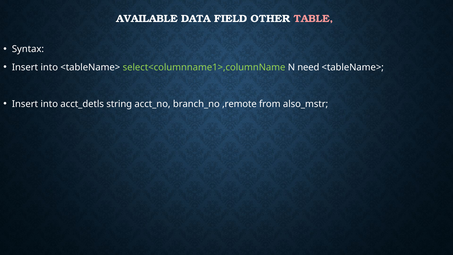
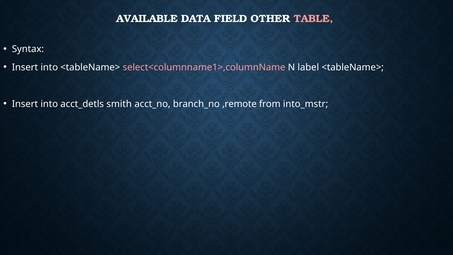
select<columnname1>,columnName colour: light green -> pink
need: need -> label
string: string -> smith
also_mstr: also_mstr -> into_mstr
